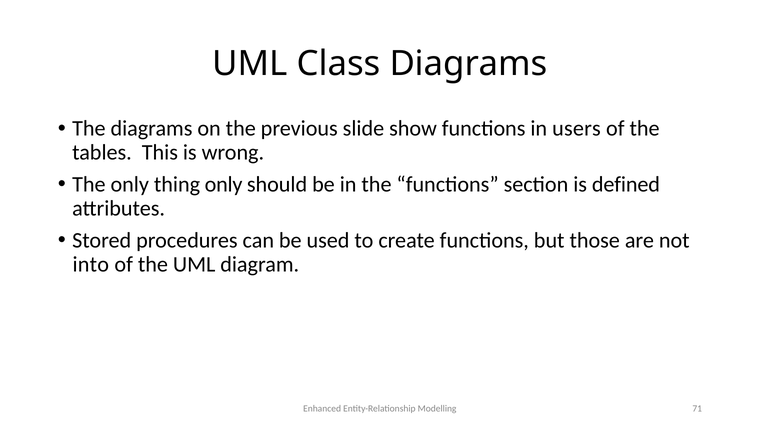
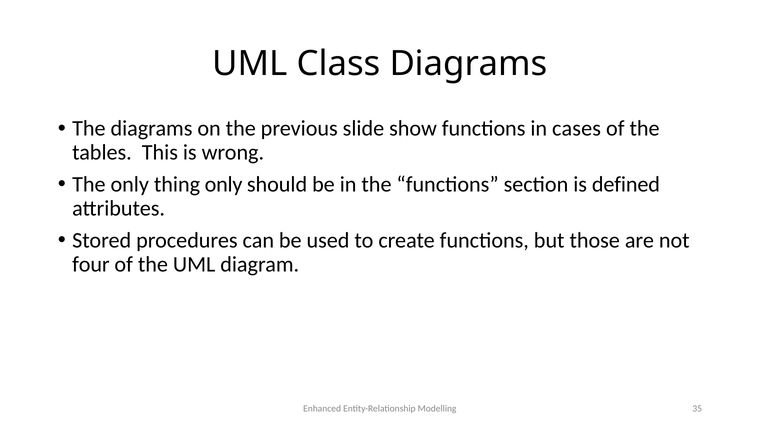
users: users -> cases
into: into -> four
71: 71 -> 35
